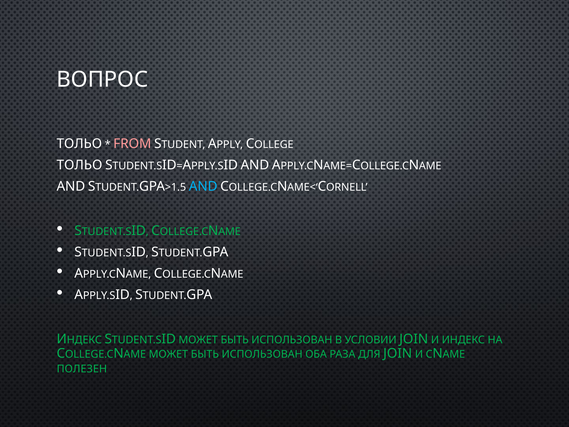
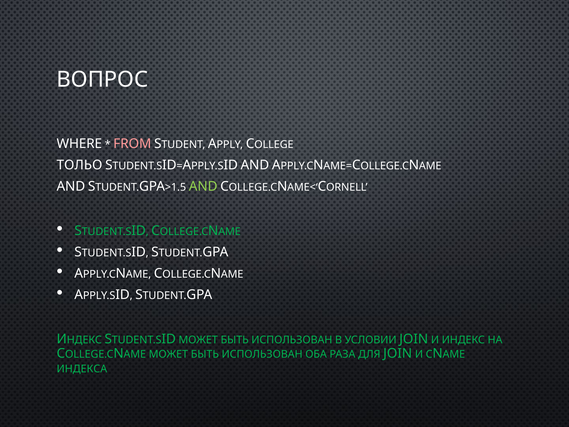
ТОЛЬО at (79, 144): ТОЛЬО -> WHERE
AND at (203, 186) colour: light blue -> light green
ПОЛЕЗЕН: ПОЛЕЗЕН -> ИНДЕКСА
